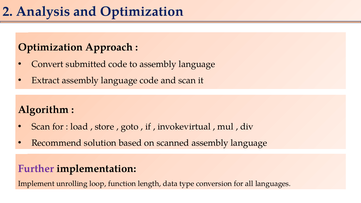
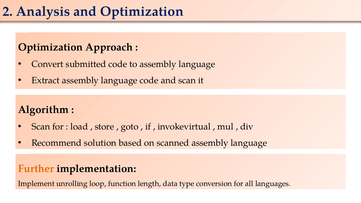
Further colour: purple -> orange
